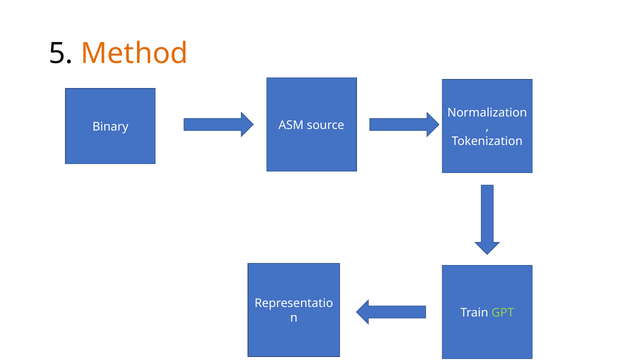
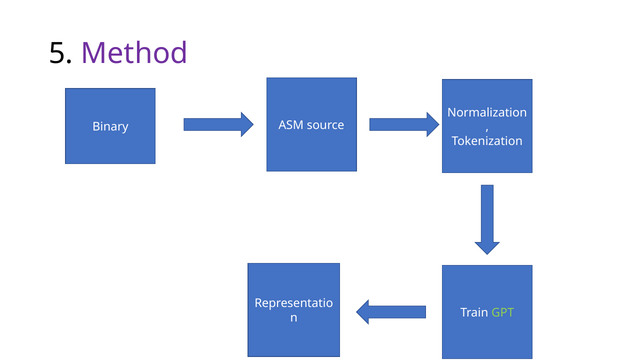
Method colour: orange -> purple
